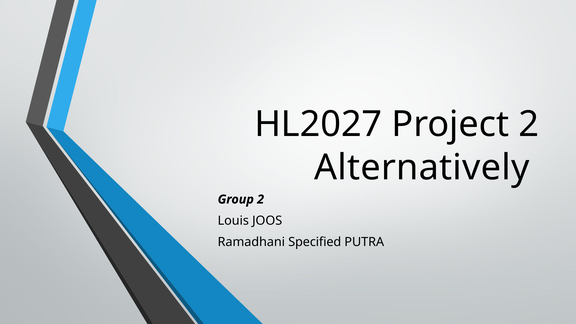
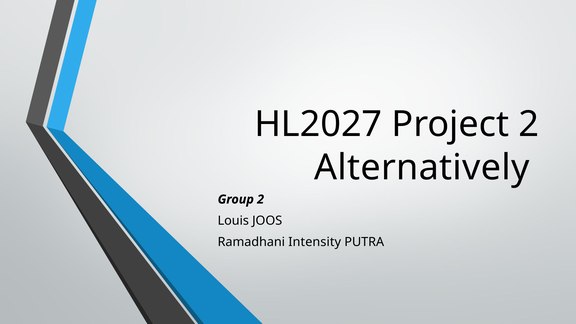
Specified: Specified -> Intensity
